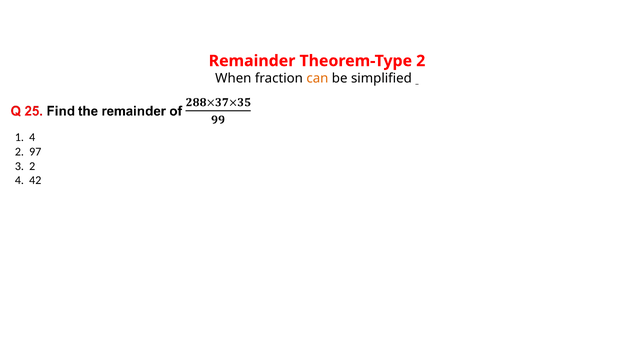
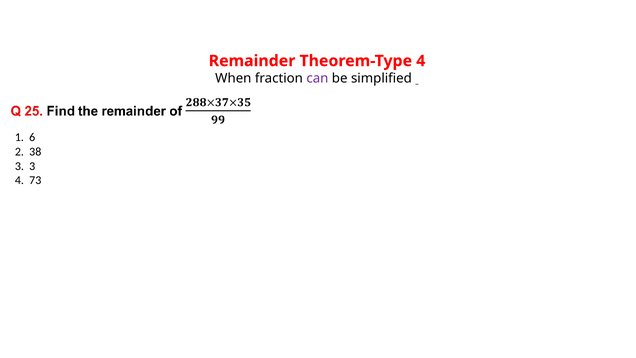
Theorem-Type 2: 2 -> 4
can colour: orange -> purple
1 4: 4 -> 6
97: 97 -> 38
3 2: 2 -> 3
42: 42 -> 73
